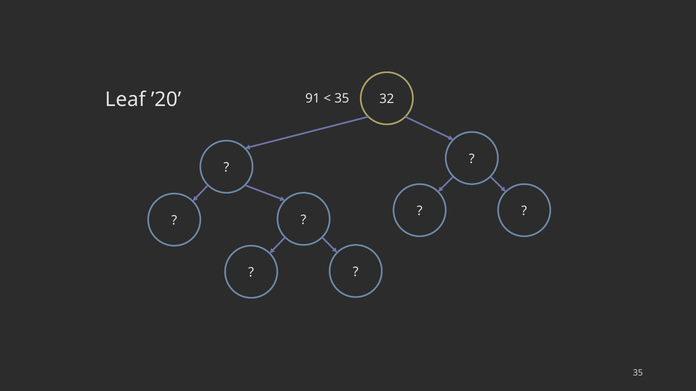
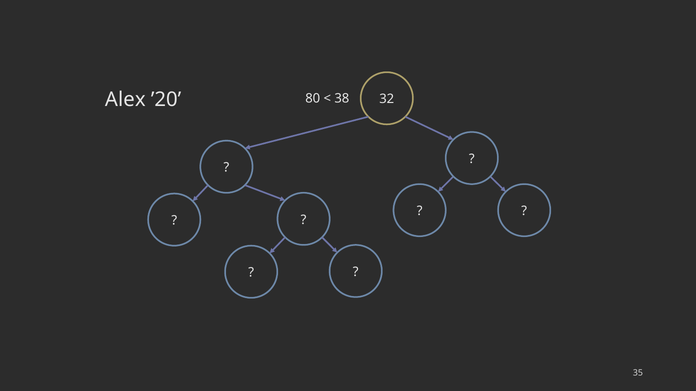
Leaf: Leaf -> Alex
91: 91 -> 80
35 at (342, 99): 35 -> 38
